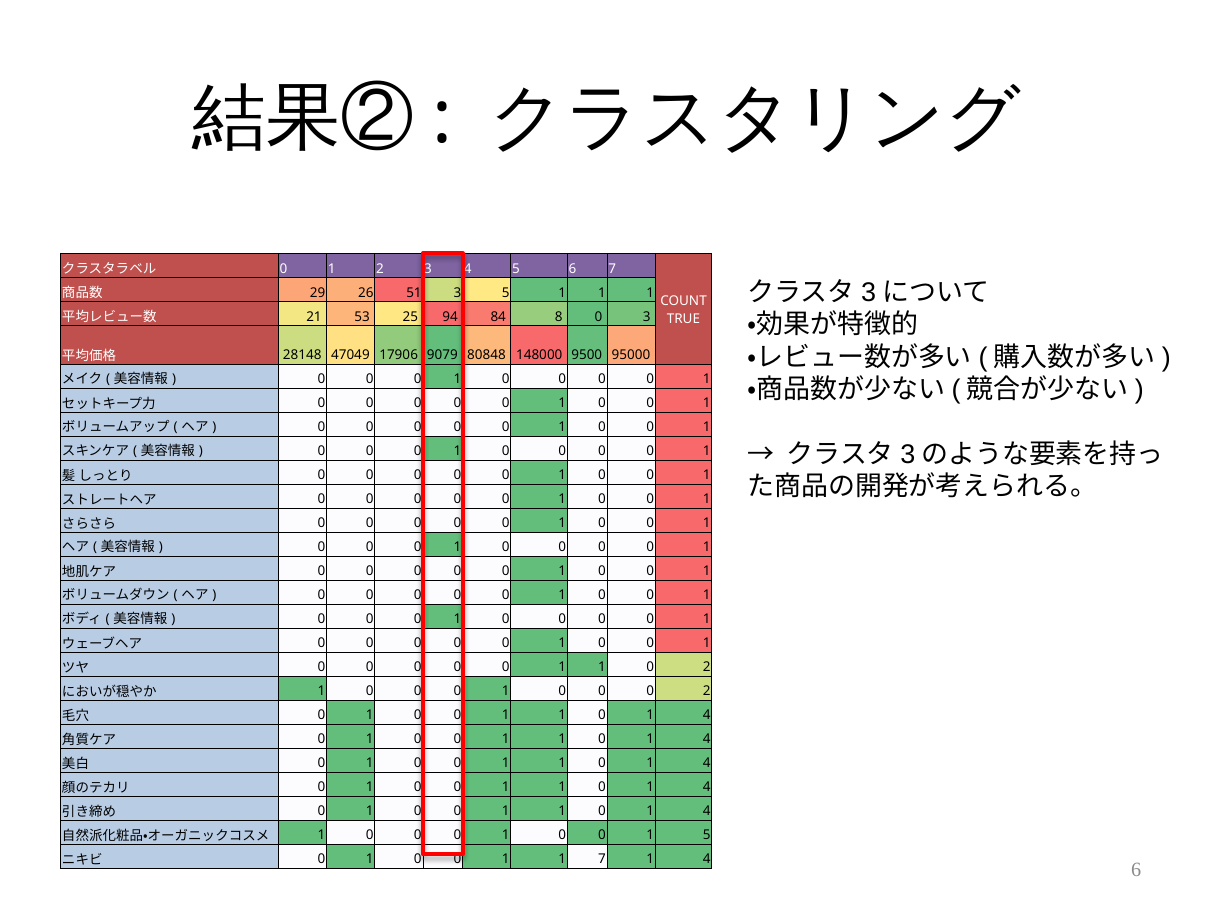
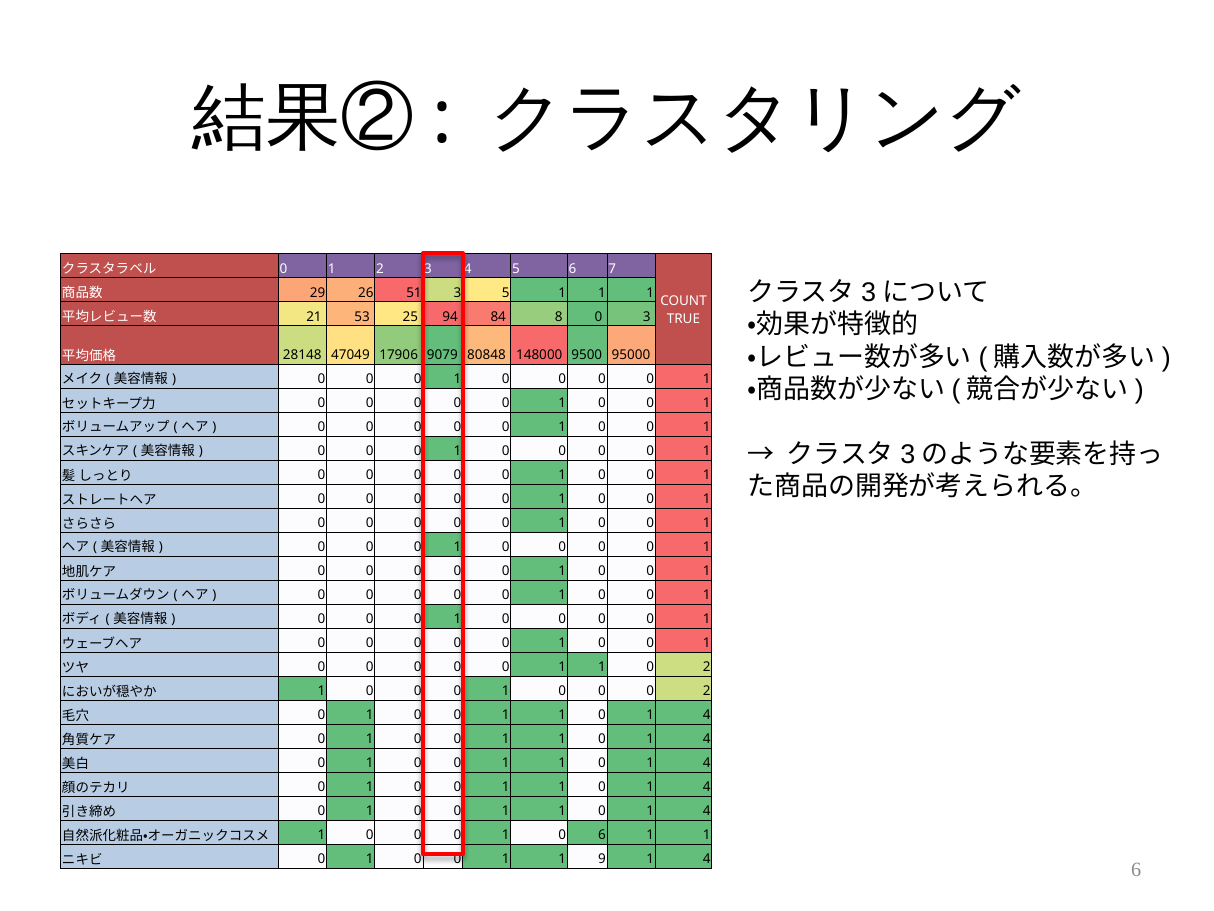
0 at (602, 835): 0 -> 6
5 at (707, 835): 5 -> 1
1 7: 7 -> 9
